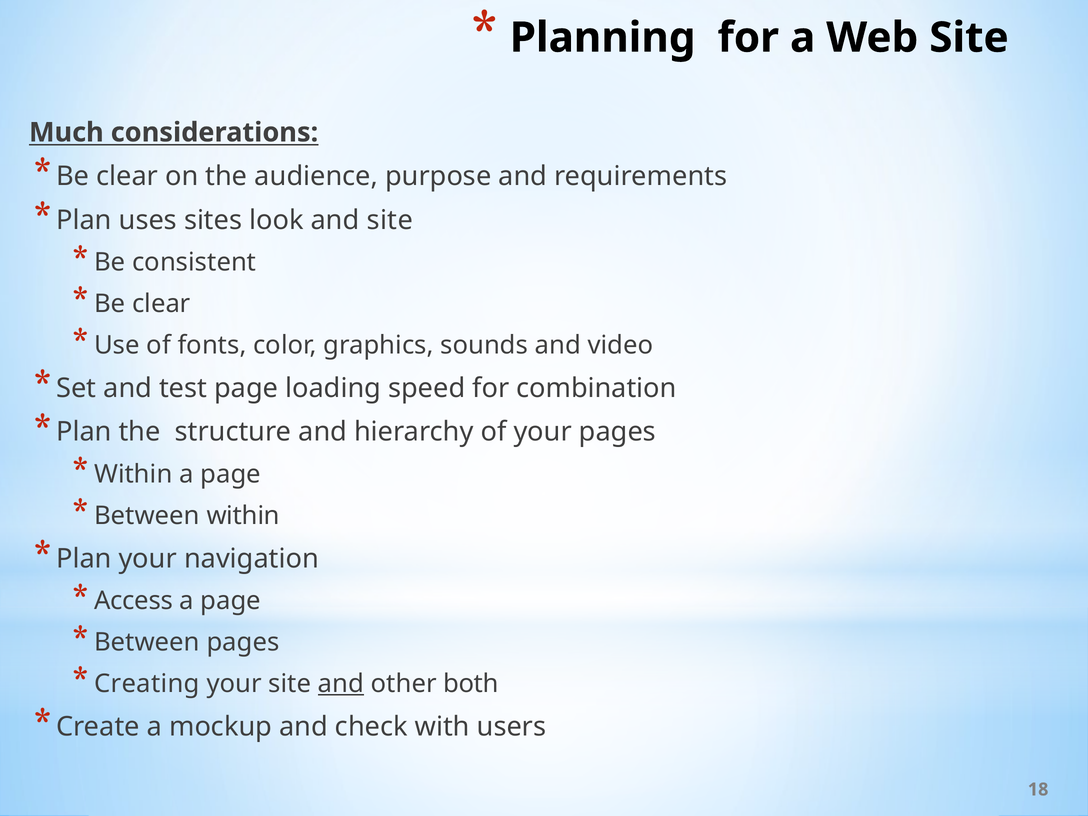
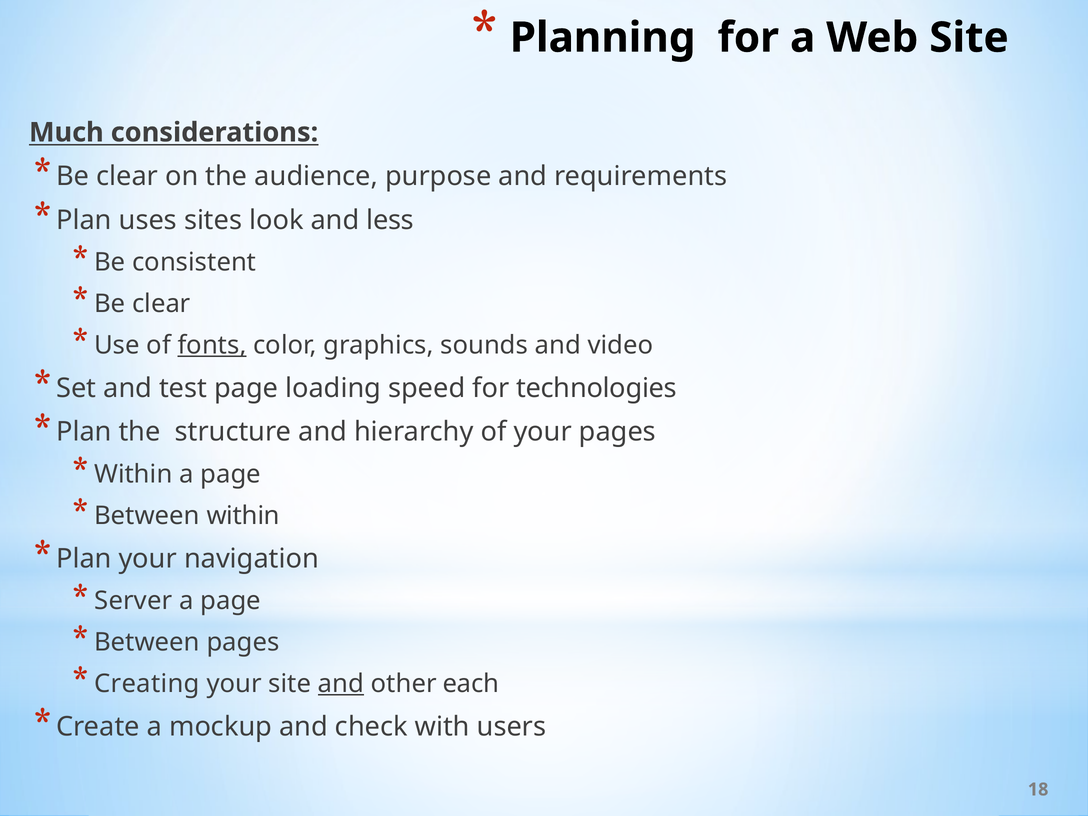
and site: site -> less
fonts underline: none -> present
combination: combination -> technologies
Access: Access -> Server
both: both -> each
